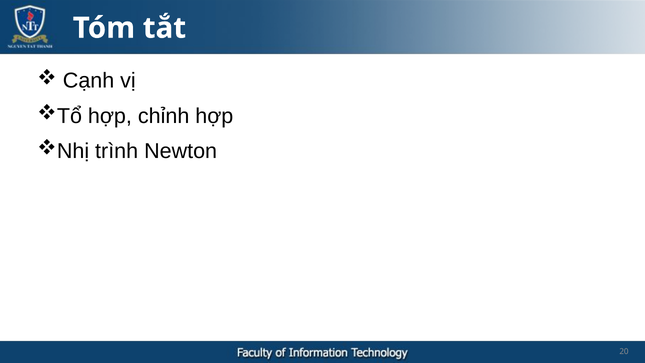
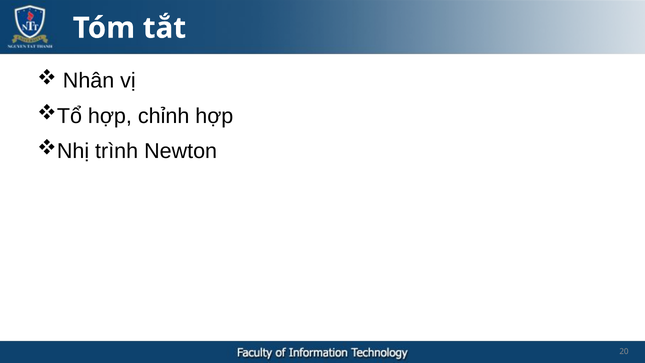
Cạnh: Cạnh -> Nhân
